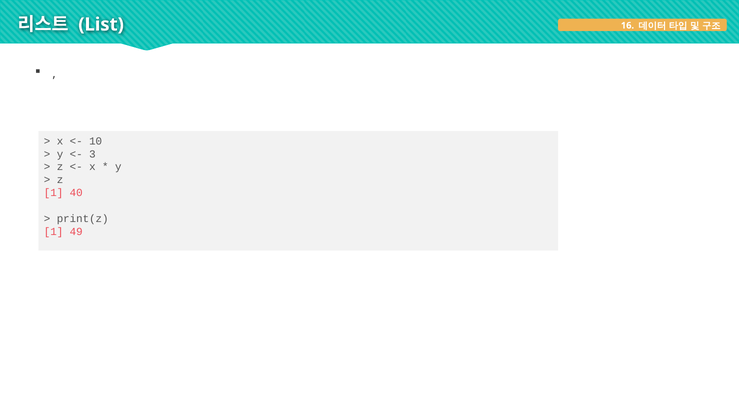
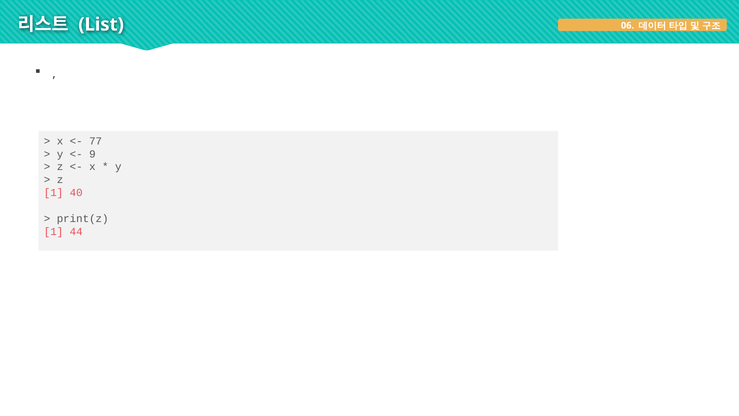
16: 16 -> 06
10: 10 -> 77
3: 3 -> 9
49: 49 -> 44
